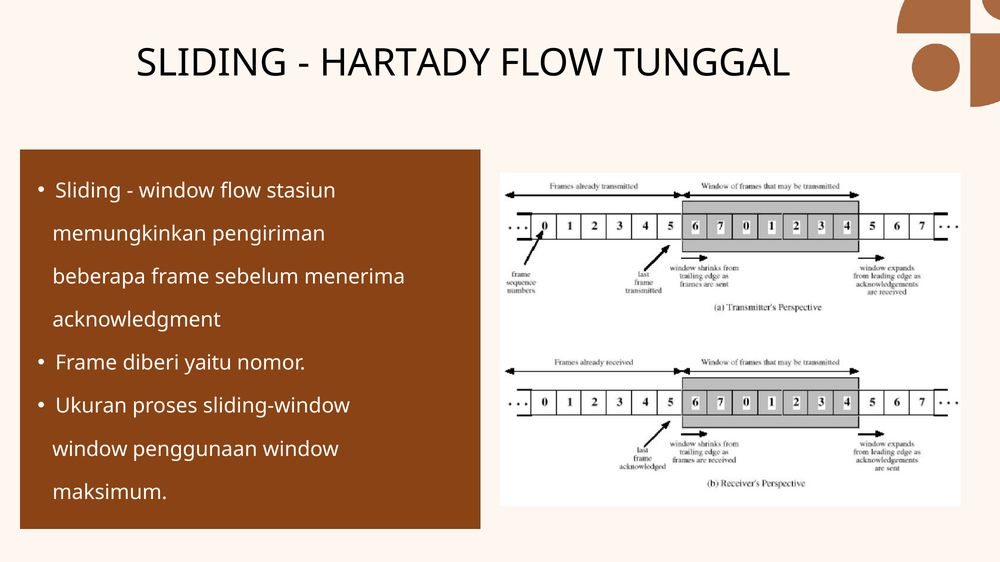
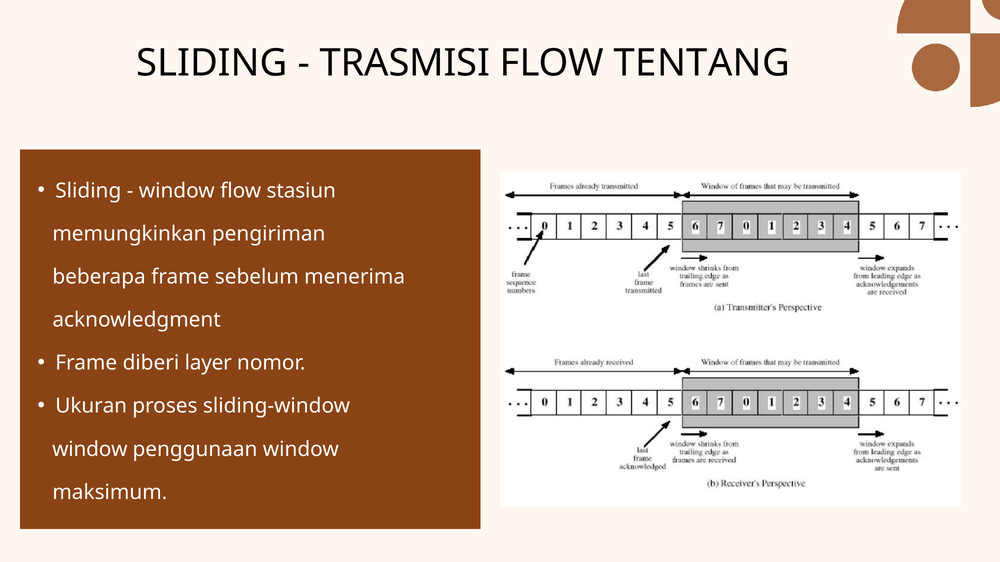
HARTADY: HARTADY -> TRASMISI
TUNGGAL: TUNGGAL -> TENTANG
yaitu: yaitu -> layer
